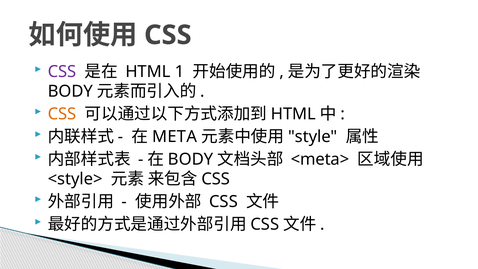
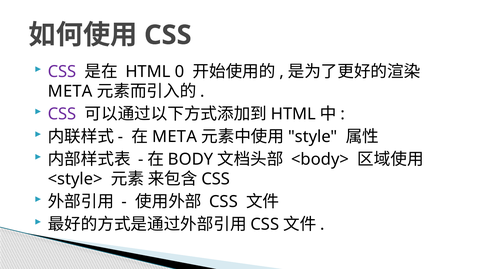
1: 1 -> 0
BODY at (70, 91): BODY -> META
CSS at (62, 114) colour: orange -> purple
<meta>: <meta> -> <body>
